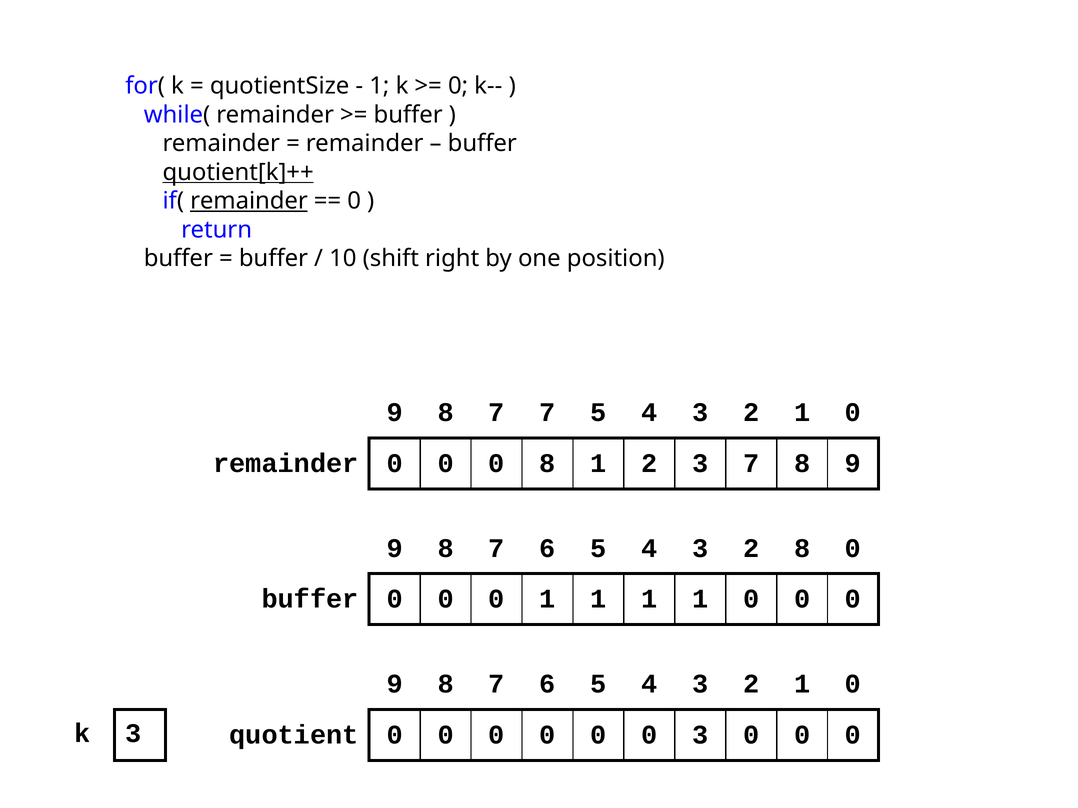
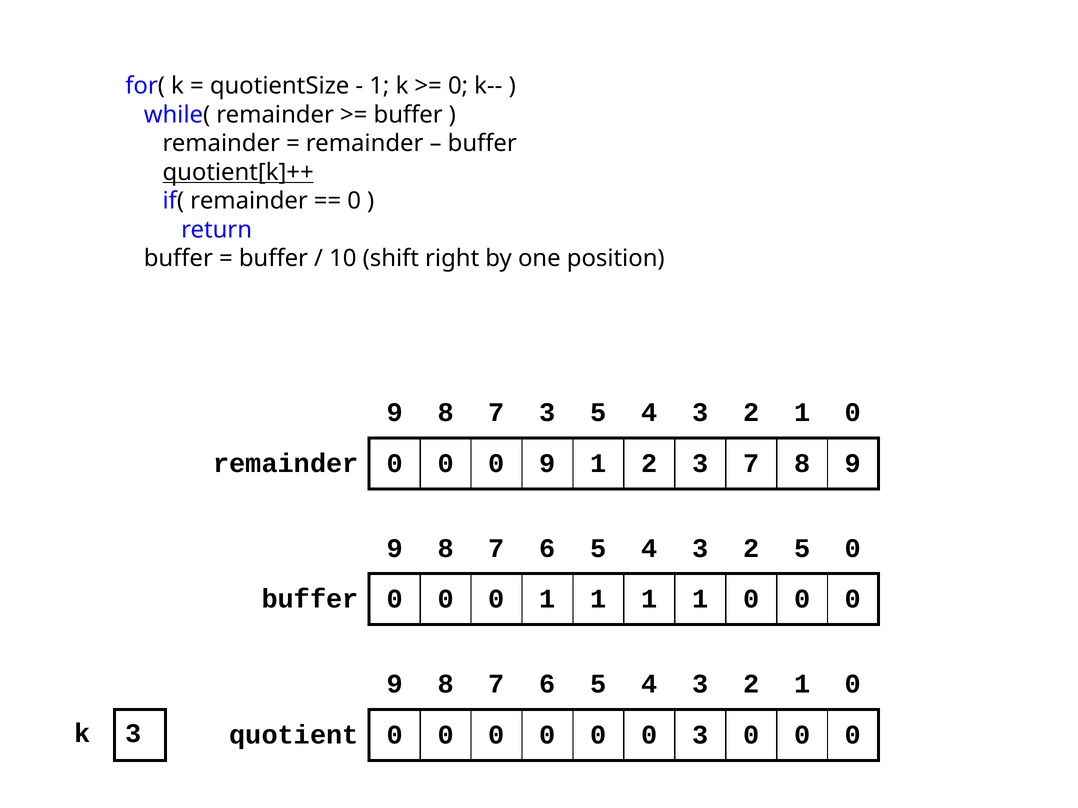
remainder at (249, 201) underline: present -> none
7 7: 7 -> 3
8 at (547, 464): 8 -> 9
2 8: 8 -> 5
